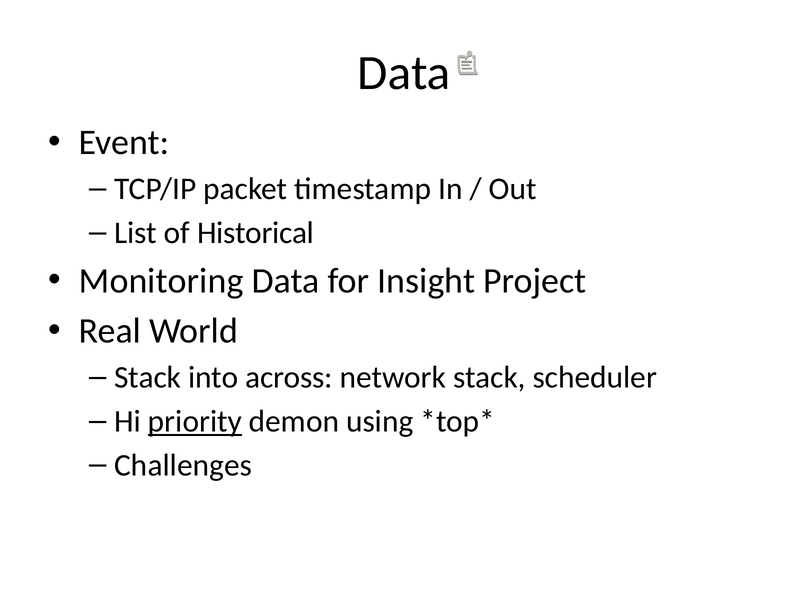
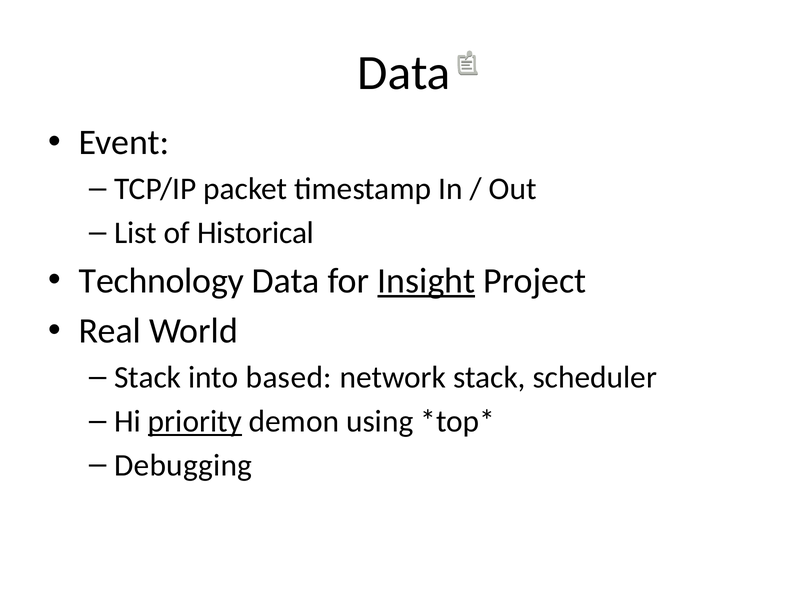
Monitoring: Monitoring -> Technology
Insight underline: none -> present
across: across -> based
Challenges: Challenges -> Debugging
